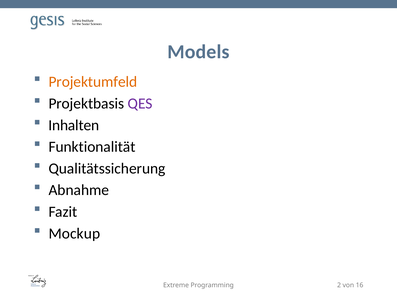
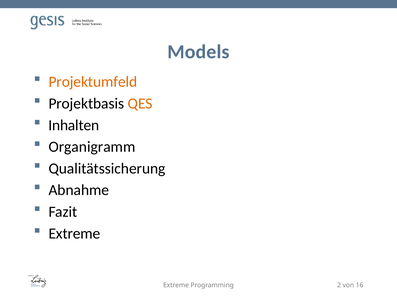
QES colour: purple -> orange
Funktionalität: Funktionalität -> Organigramm
Mockup at (74, 233): Mockup -> Extreme
